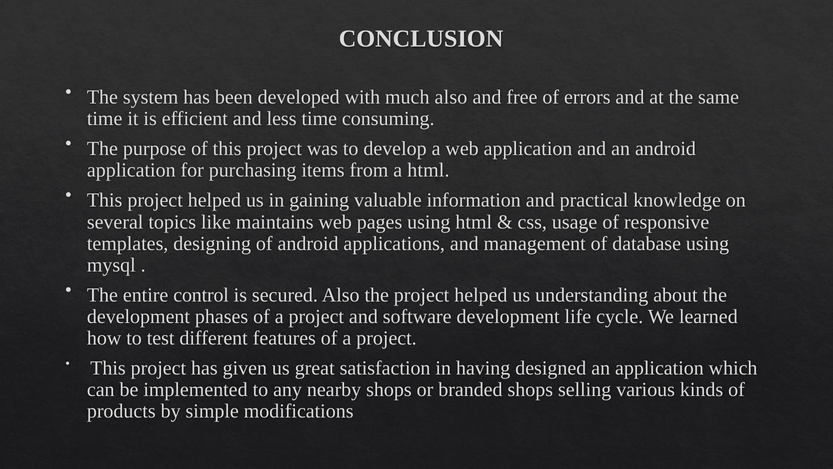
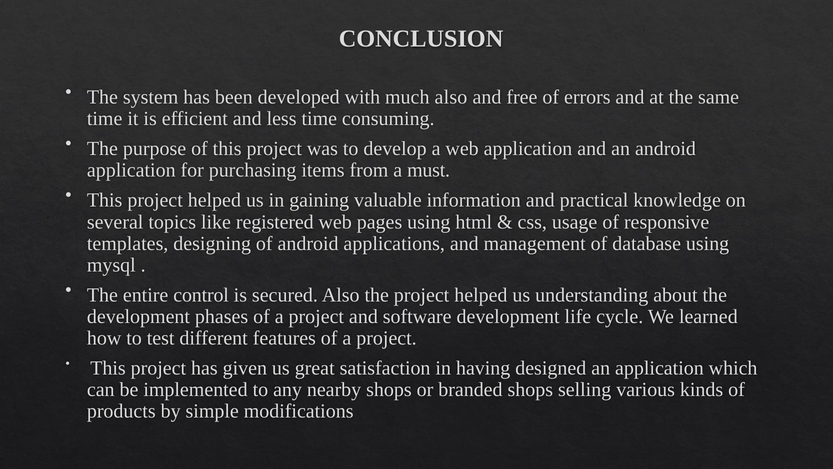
a html: html -> must
maintains: maintains -> registered
